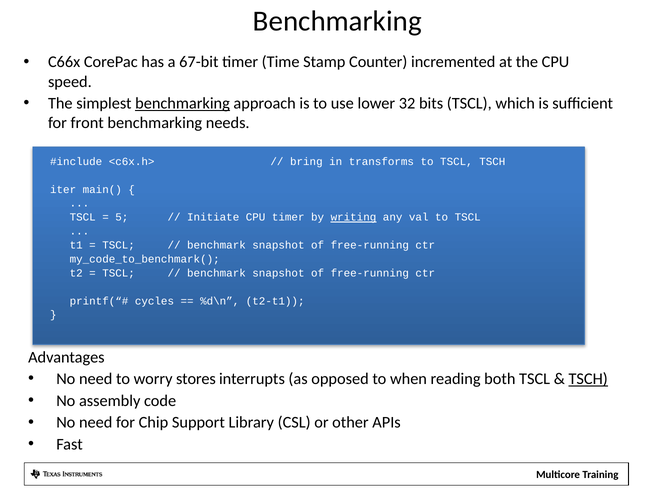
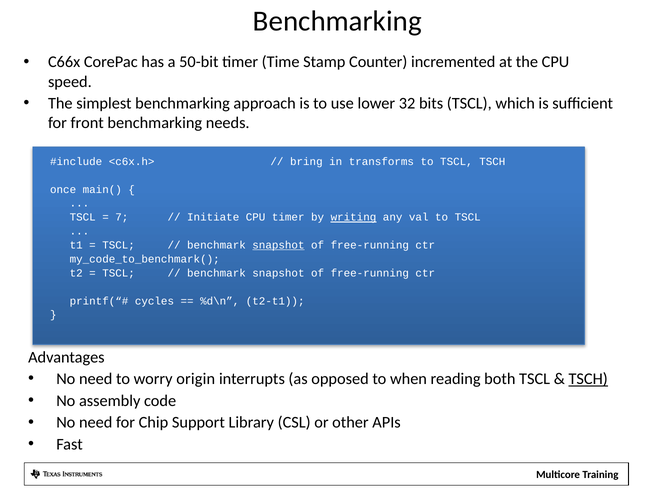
67-bit: 67-bit -> 50-bit
benchmarking at (183, 103) underline: present -> none
iter: iter -> once
5: 5 -> 7
snapshot at (278, 245) underline: none -> present
stores: stores -> origin
